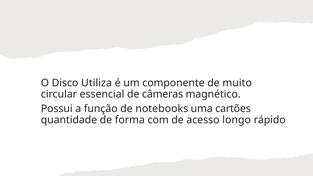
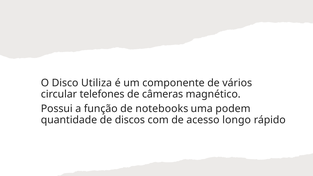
muito: muito -> vários
essencial: essencial -> telefones
cartões: cartões -> podem
forma: forma -> discos
